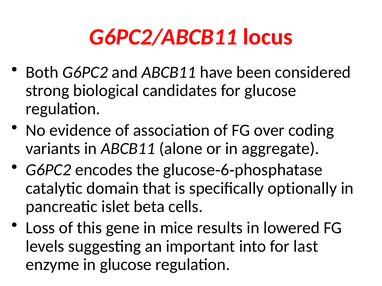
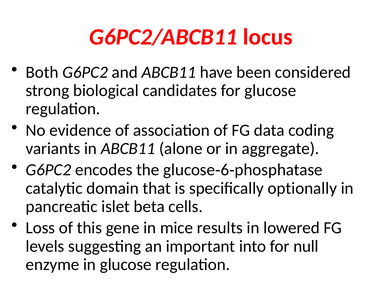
over: over -> data
last: last -> null
